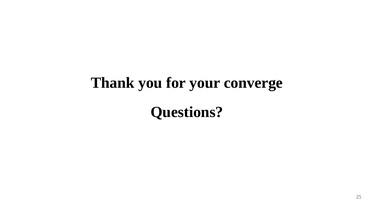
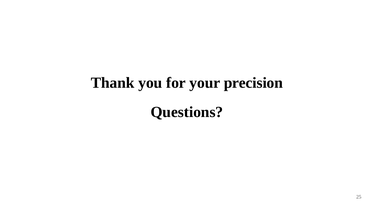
converge: converge -> precision
